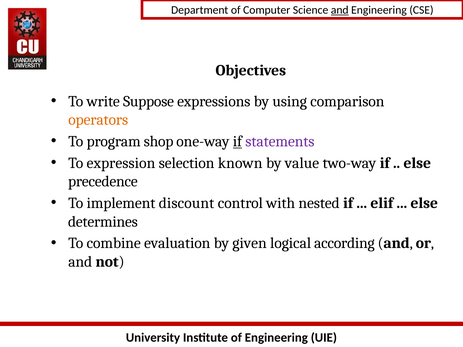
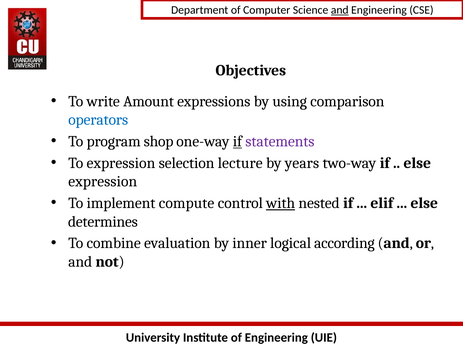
Suppose: Suppose -> Amount
operators colour: orange -> blue
known: known -> lecture
value: value -> years
precedence at (103, 182): precedence -> expression
discount: discount -> compute
with underline: none -> present
given: given -> inner
